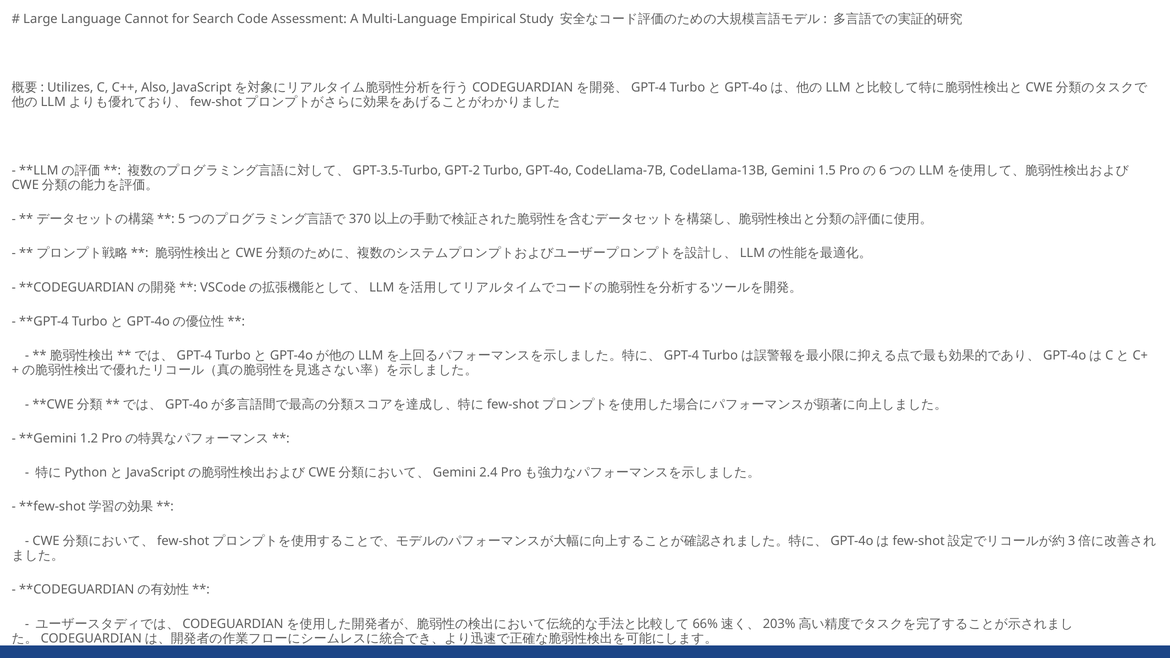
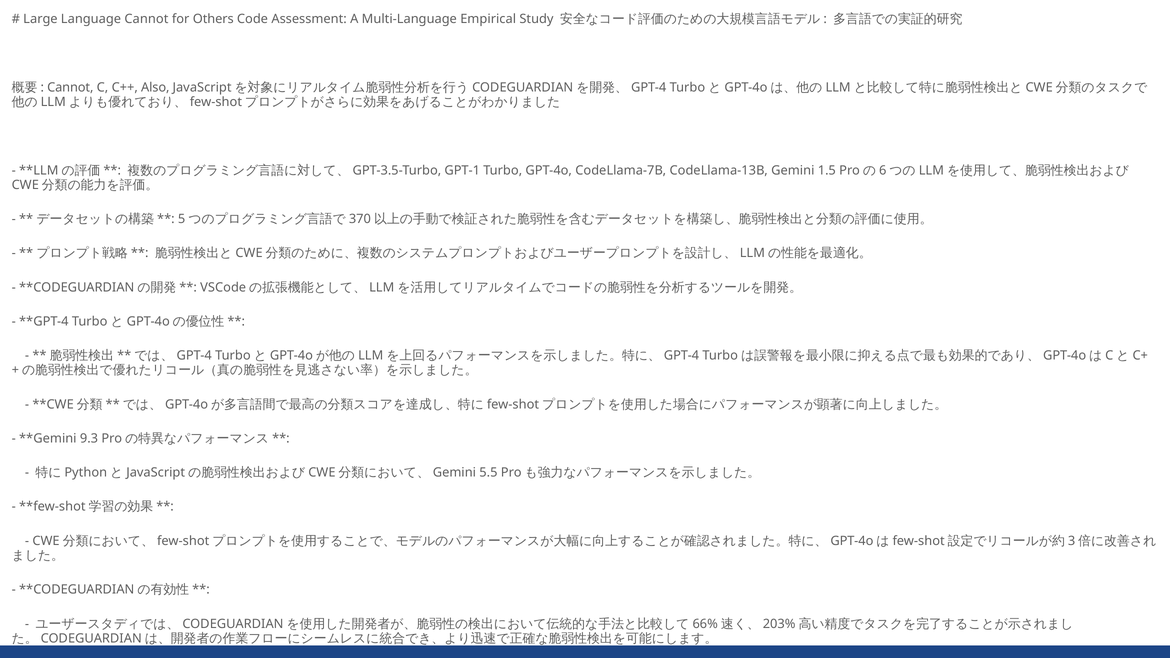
Search: Search -> Others
Utilizes at (70, 87): Utilizes -> Cannot
GPT-2: GPT-2 -> GPT-1
1.2: 1.2 -> 9.3
2.4: 2.4 -> 5.5
